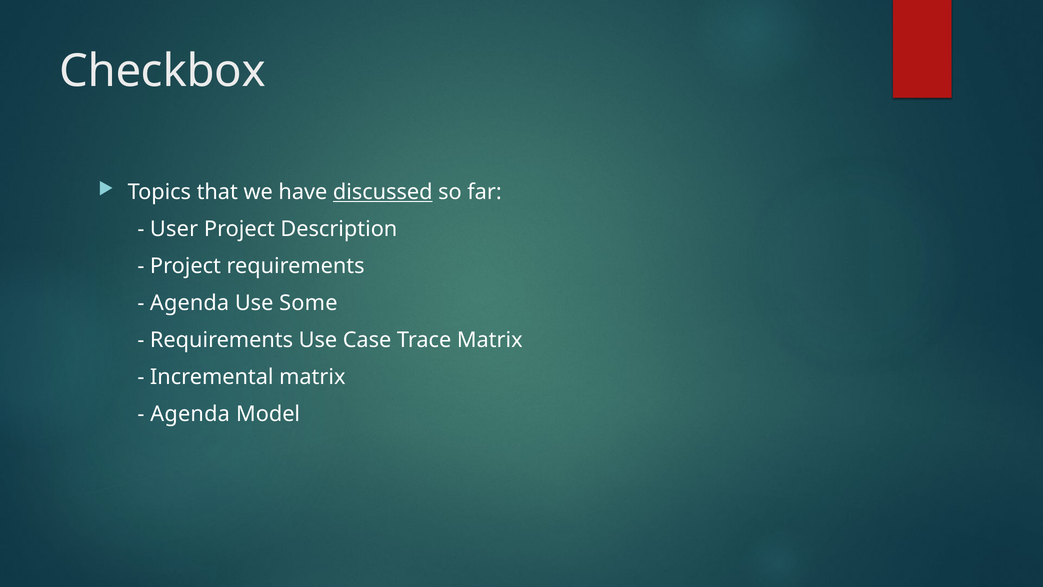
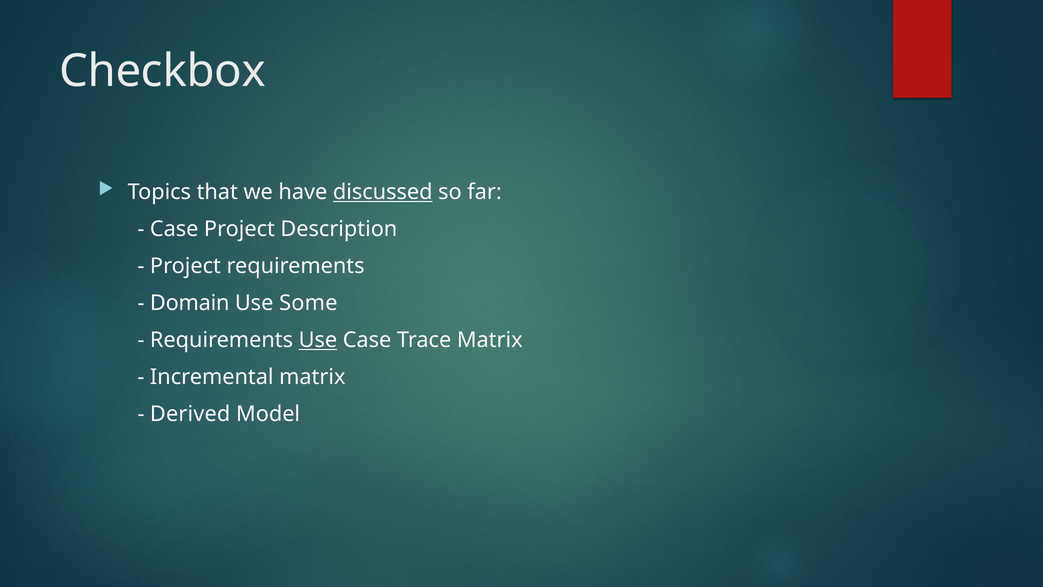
User at (174, 229): User -> Case
Agenda at (190, 303): Agenda -> Domain
Use at (318, 340) underline: none -> present
Agenda at (190, 414): Agenda -> Derived
